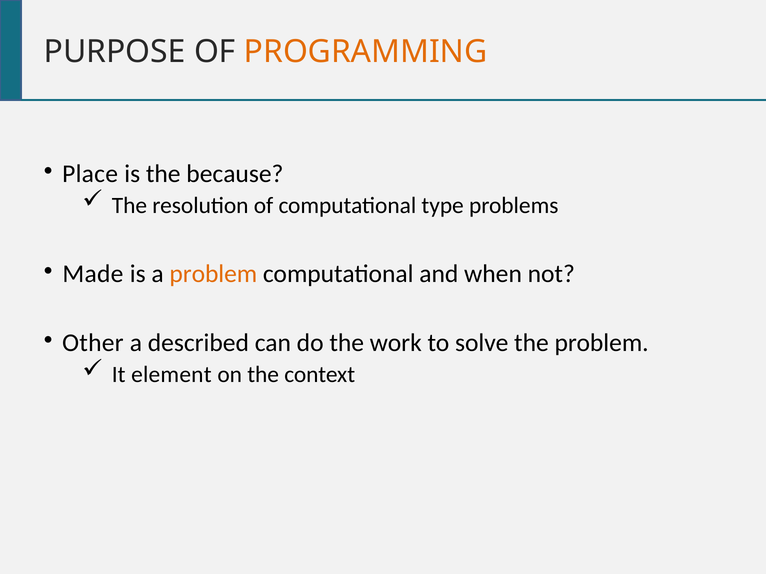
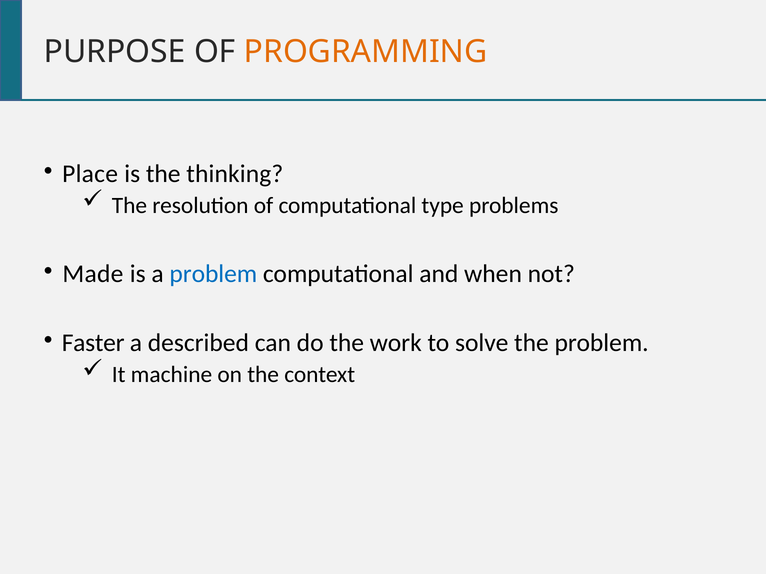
because: because -> thinking
problem at (213, 274) colour: orange -> blue
Other: Other -> Faster
element: element -> machine
